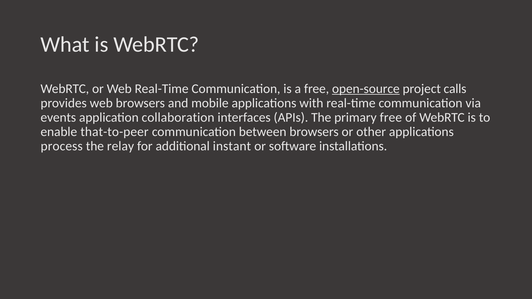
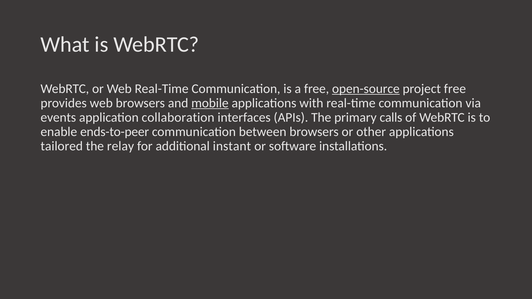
project calls: calls -> free
mobile underline: none -> present
primary free: free -> calls
that-to-peer: that-to-peer -> ends-to-peer
process: process -> tailored
